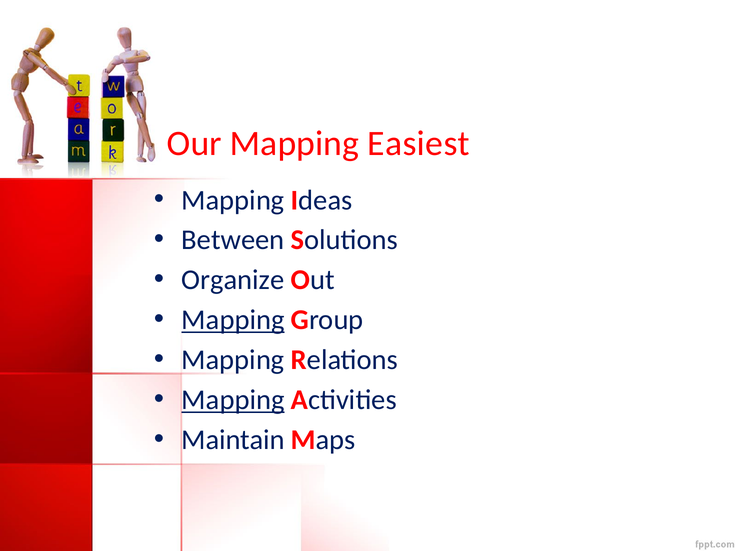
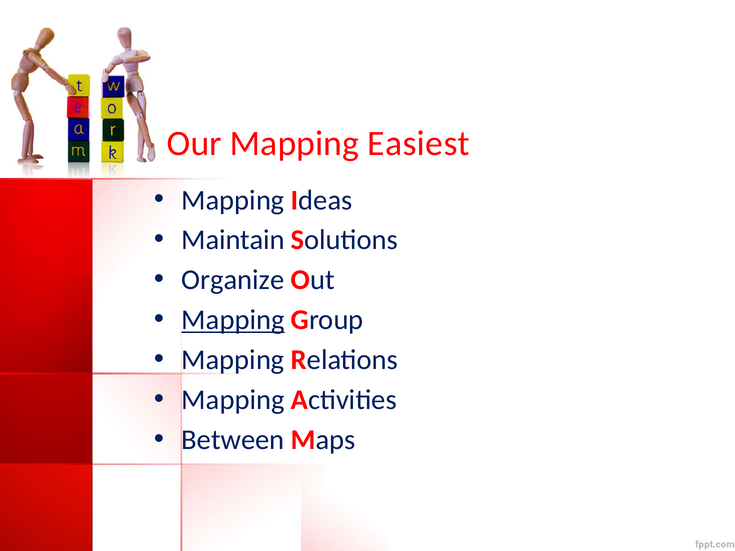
Between: Between -> Maintain
Mapping at (233, 400) underline: present -> none
Maintain: Maintain -> Between
